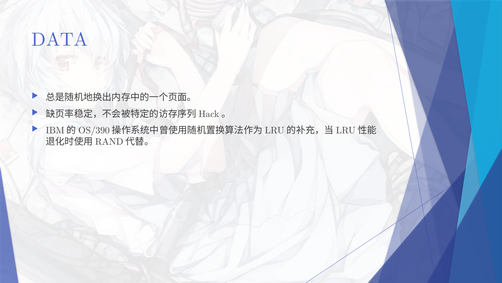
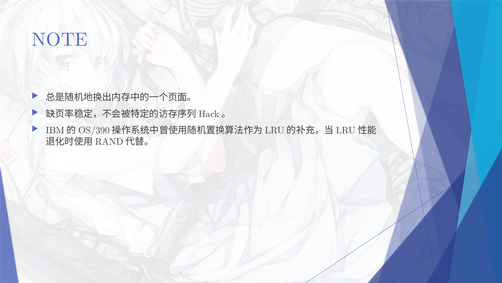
DATA: DATA -> NOTE
